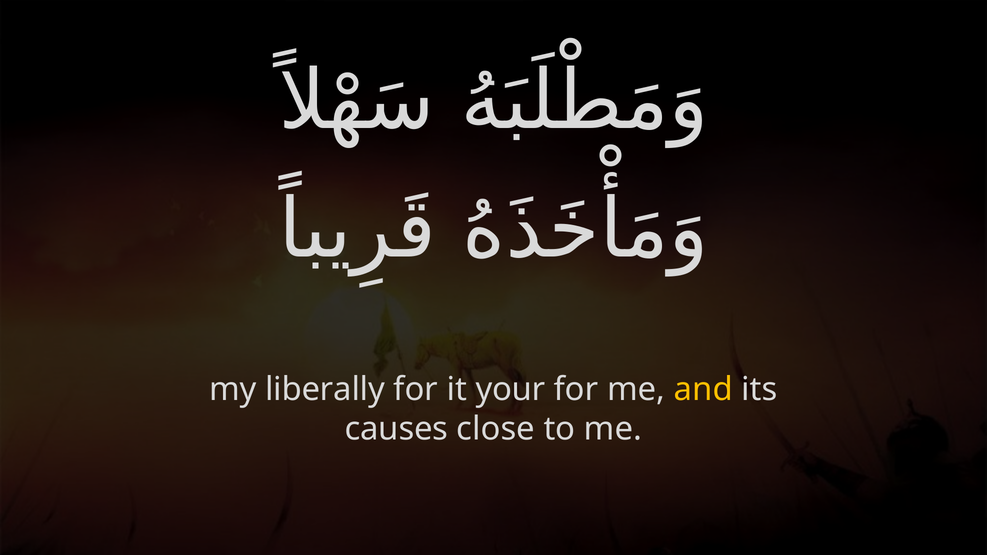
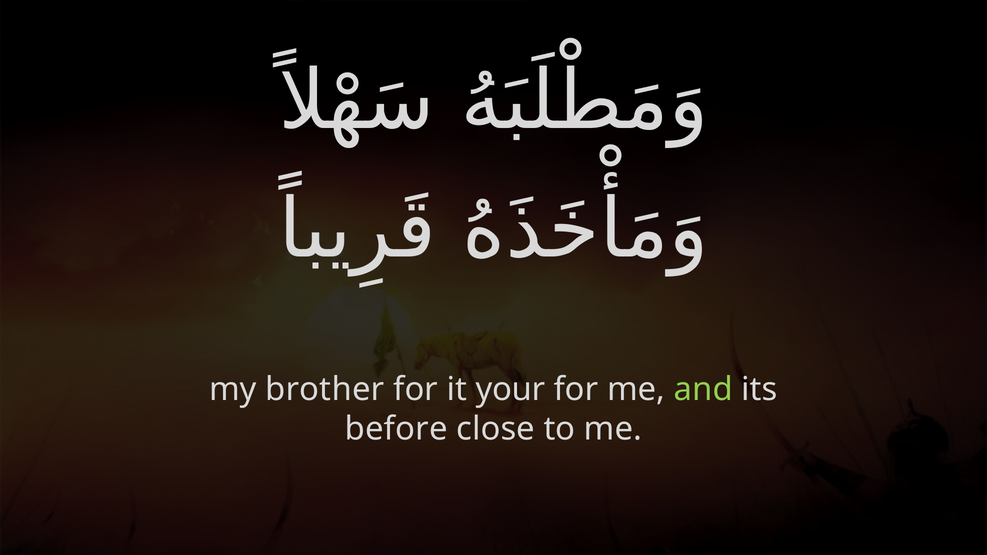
liberally: liberally -> brother
and colour: yellow -> light green
causes: causes -> before
